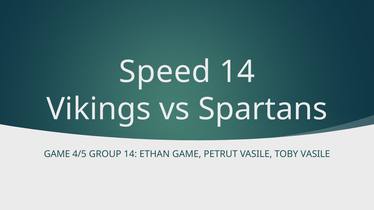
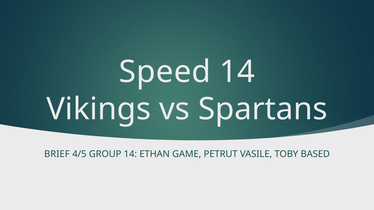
GAME at (57, 154): GAME -> BRIEF
TOBY VASILE: VASILE -> BASED
